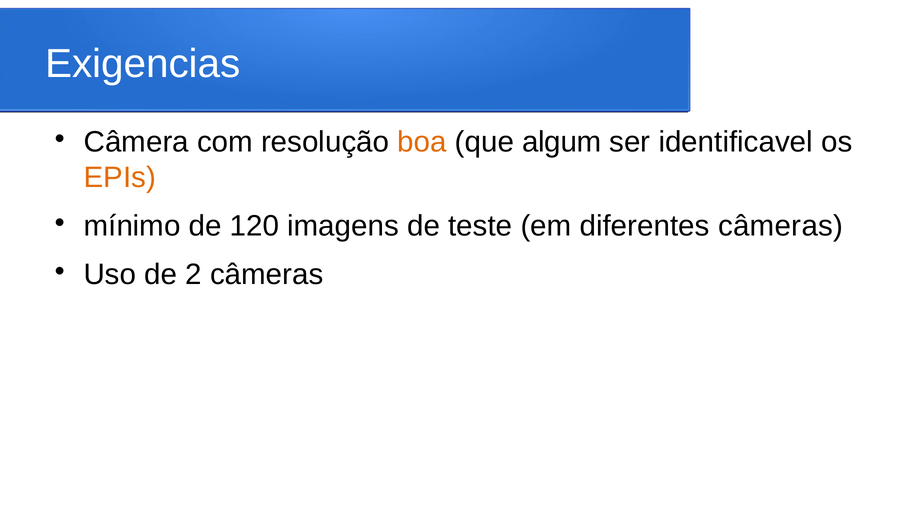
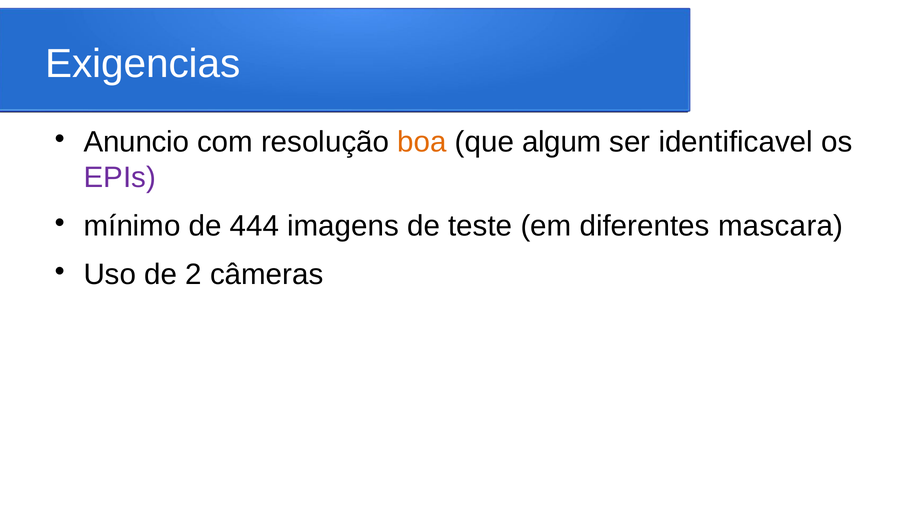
Câmera: Câmera -> Anuncio
EPIs colour: orange -> purple
120: 120 -> 444
diferentes câmeras: câmeras -> mascara
